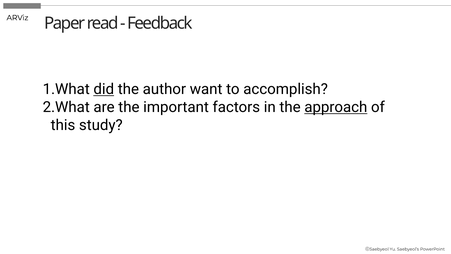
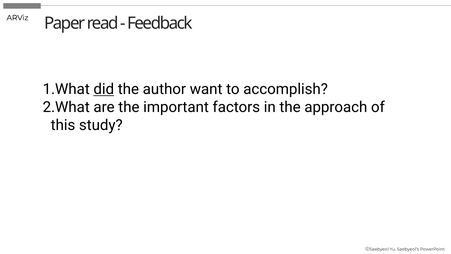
approach underline: present -> none
